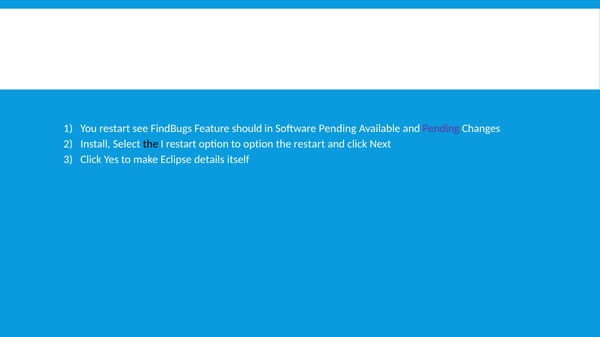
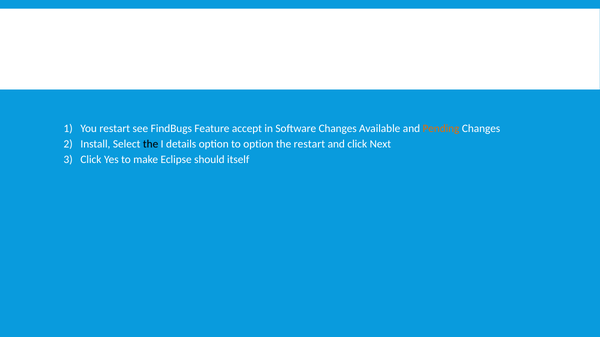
should: should -> accept
Software Pending: Pending -> Changes
Pending at (441, 129) colour: purple -> orange
I restart: restart -> details
details: details -> should
